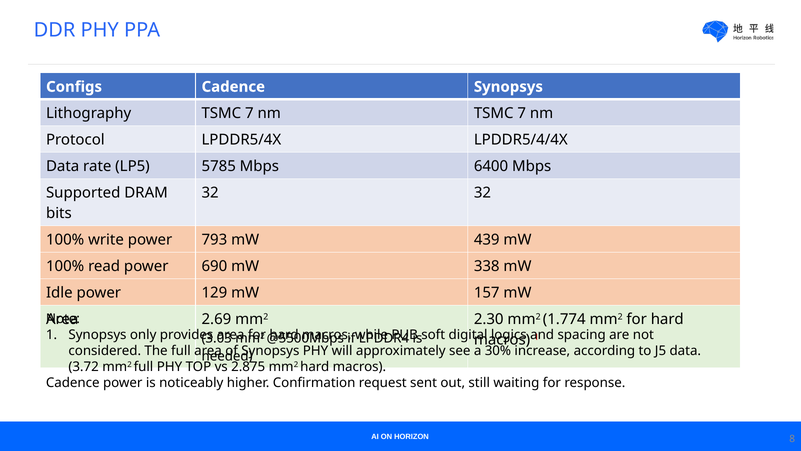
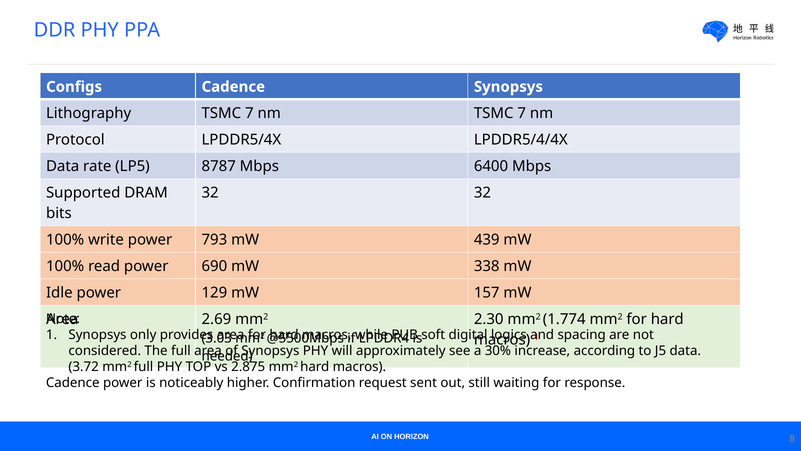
5785: 5785 -> 8787
